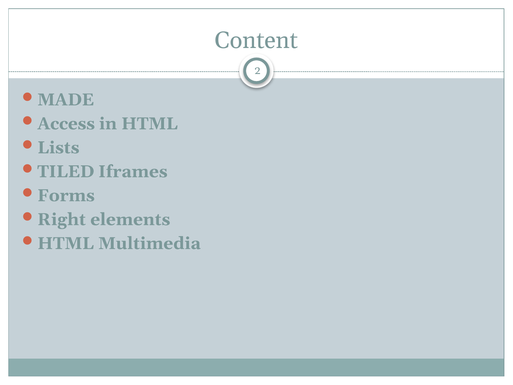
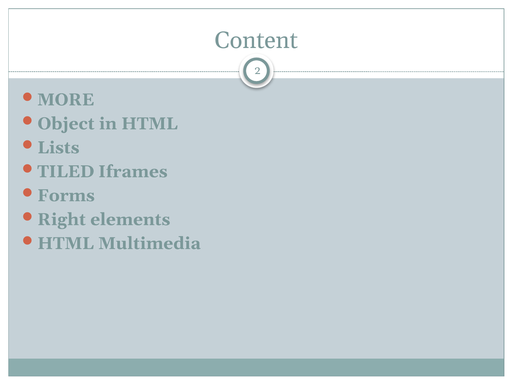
MADE: MADE -> MORE
Access: Access -> Object
